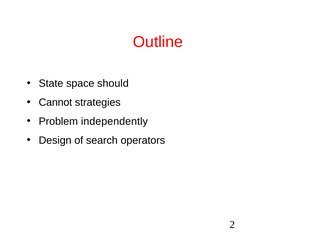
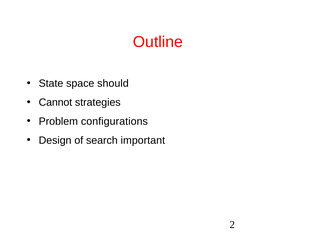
independently: independently -> configurations
operators: operators -> important
